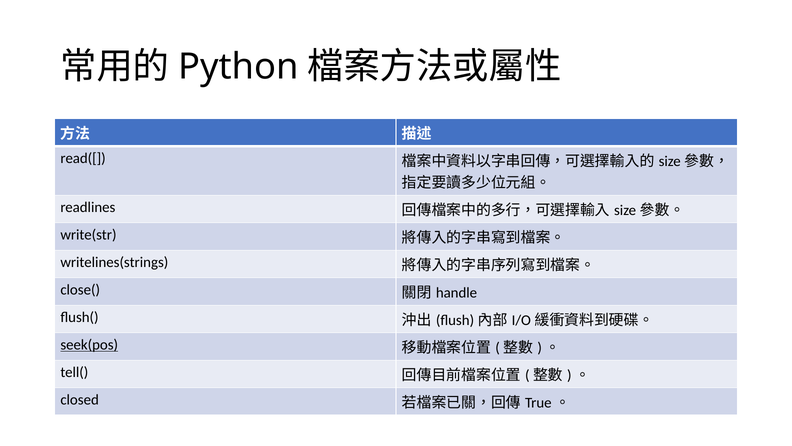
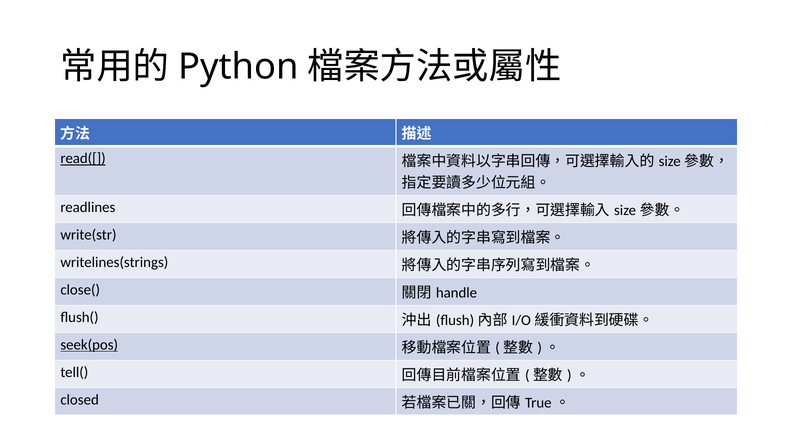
read([ underline: none -> present
